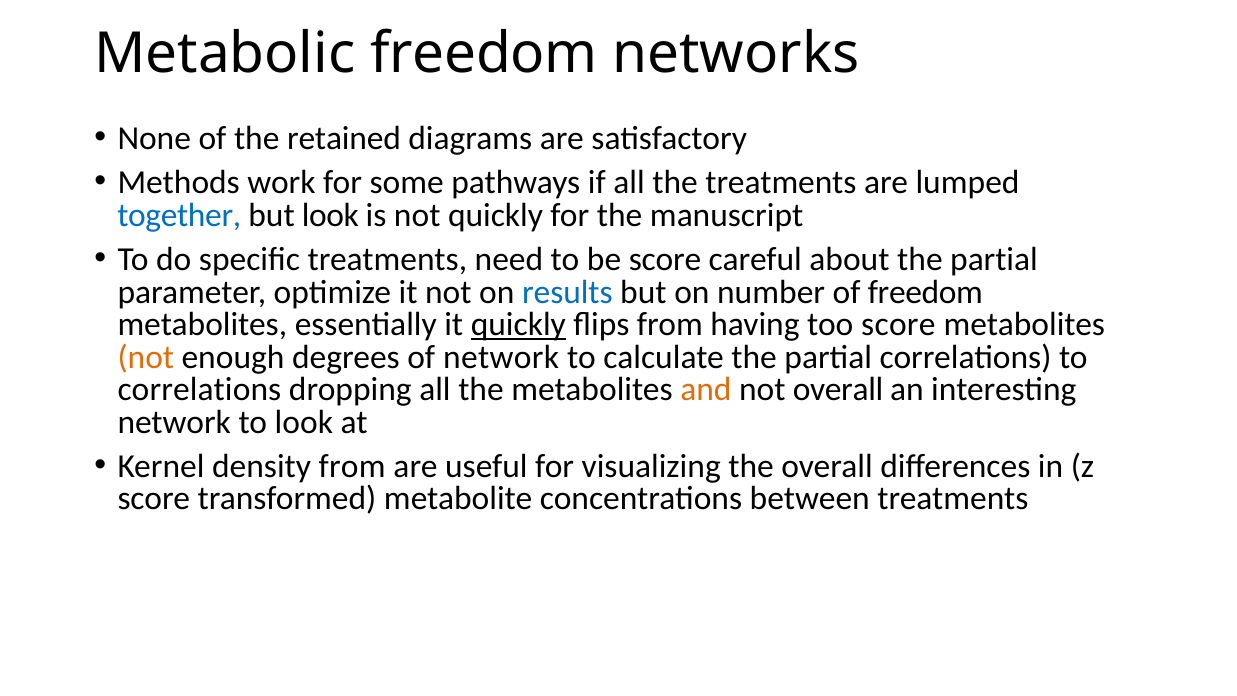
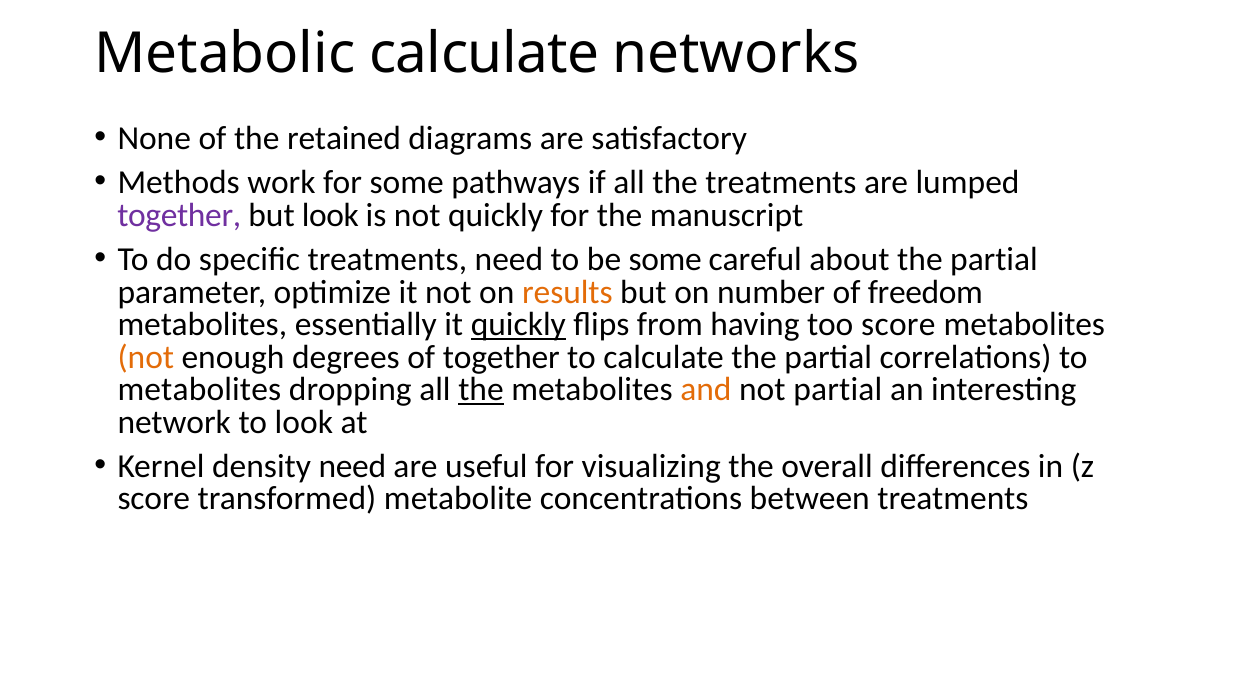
Metabolic freedom: freedom -> calculate
together at (179, 215) colour: blue -> purple
be score: score -> some
results colour: blue -> orange
of network: network -> together
correlations at (199, 390): correlations -> metabolites
the at (481, 390) underline: none -> present
not overall: overall -> partial
density from: from -> need
